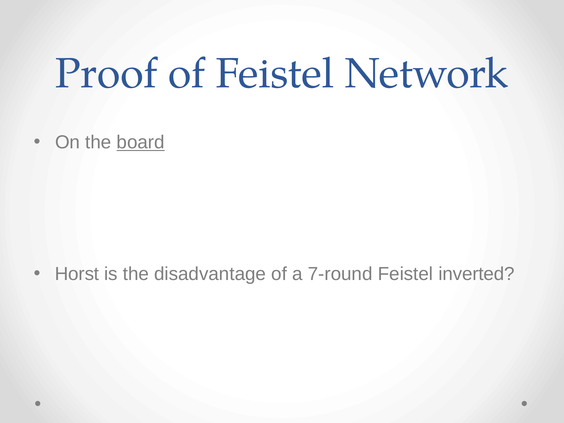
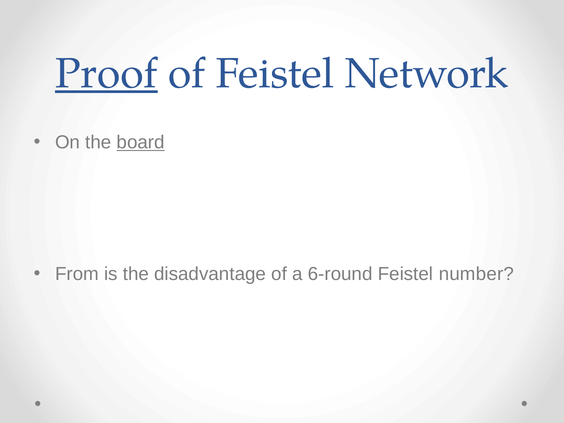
Proof underline: none -> present
Horst: Horst -> From
7-round: 7-round -> 6-round
inverted: inverted -> number
